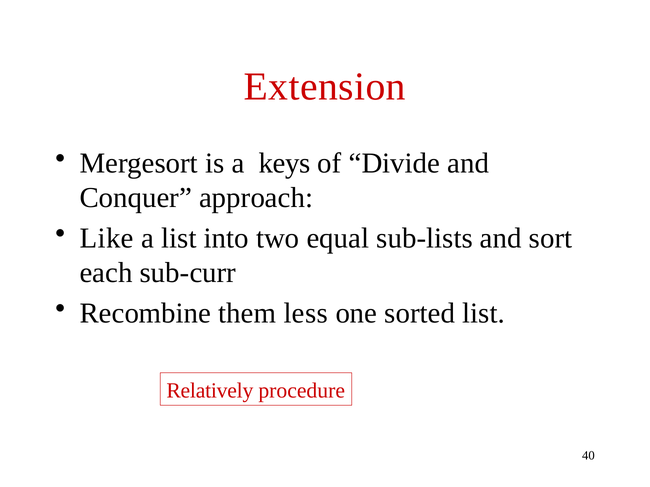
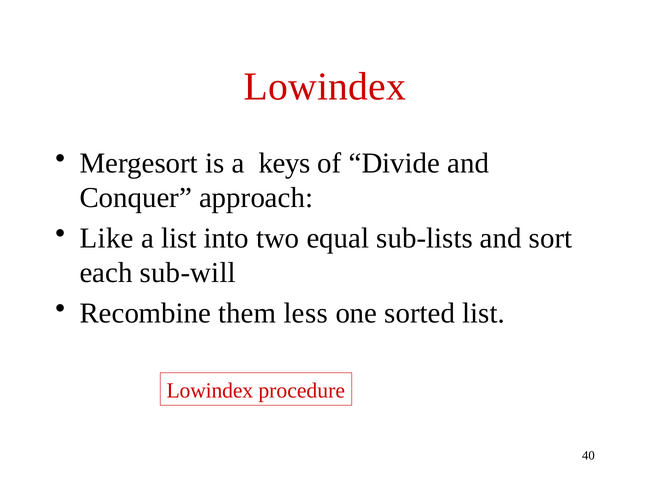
Extension at (325, 87): Extension -> Lowindex
sub-curr: sub-curr -> sub-will
Relatively at (210, 391): Relatively -> Lowindex
